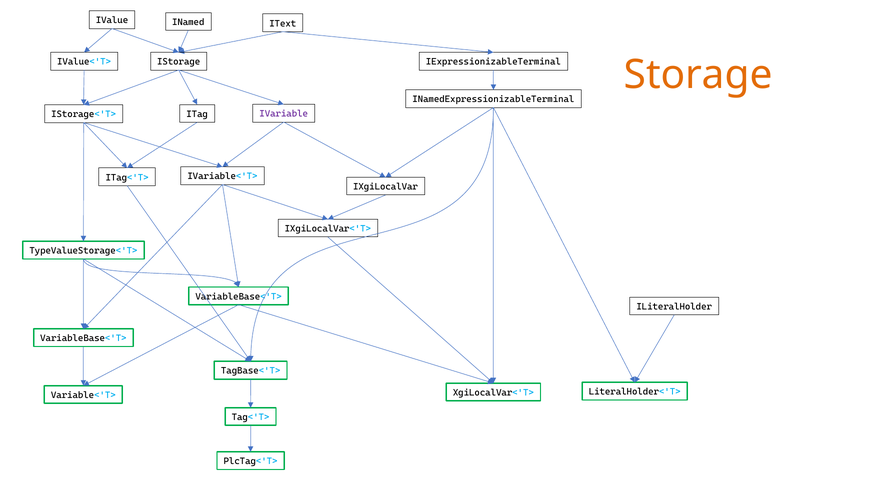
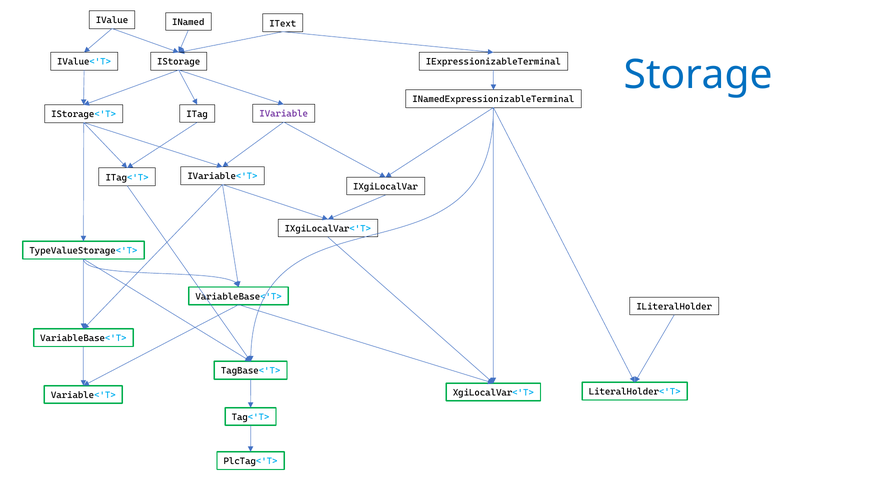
Storage colour: orange -> blue
